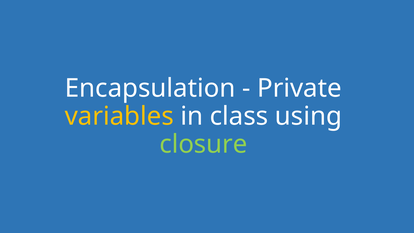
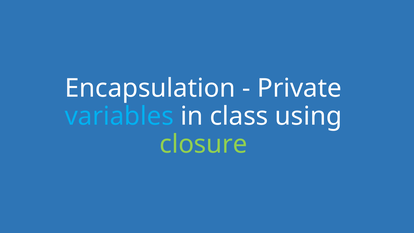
variables colour: yellow -> light blue
